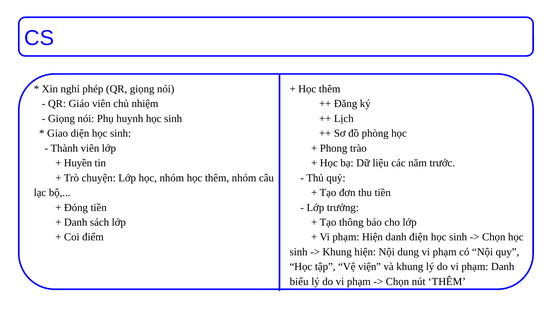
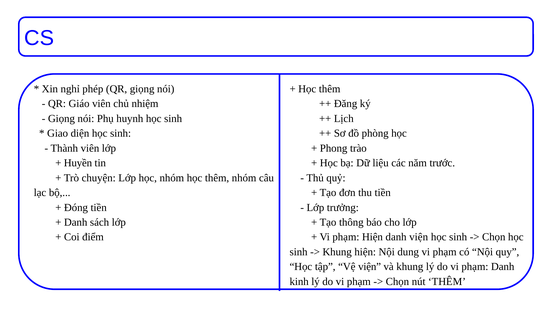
danh điện: điện -> viện
biểu: biểu -> kinh
